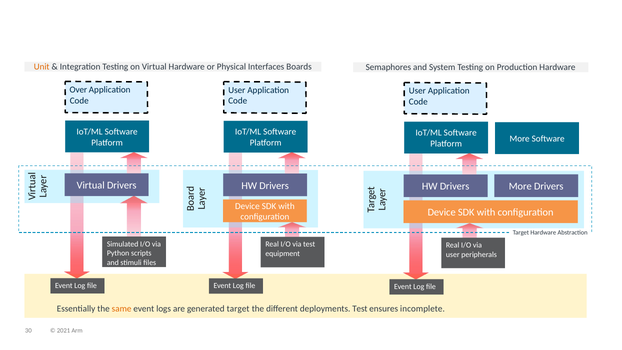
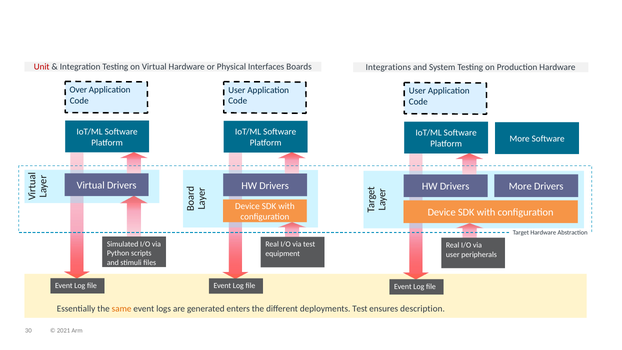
Unit colour: orange -> red
Semaphores: Semaphores -> Integrations
generated target: target -> enters
incomplete: incomplete -> description
